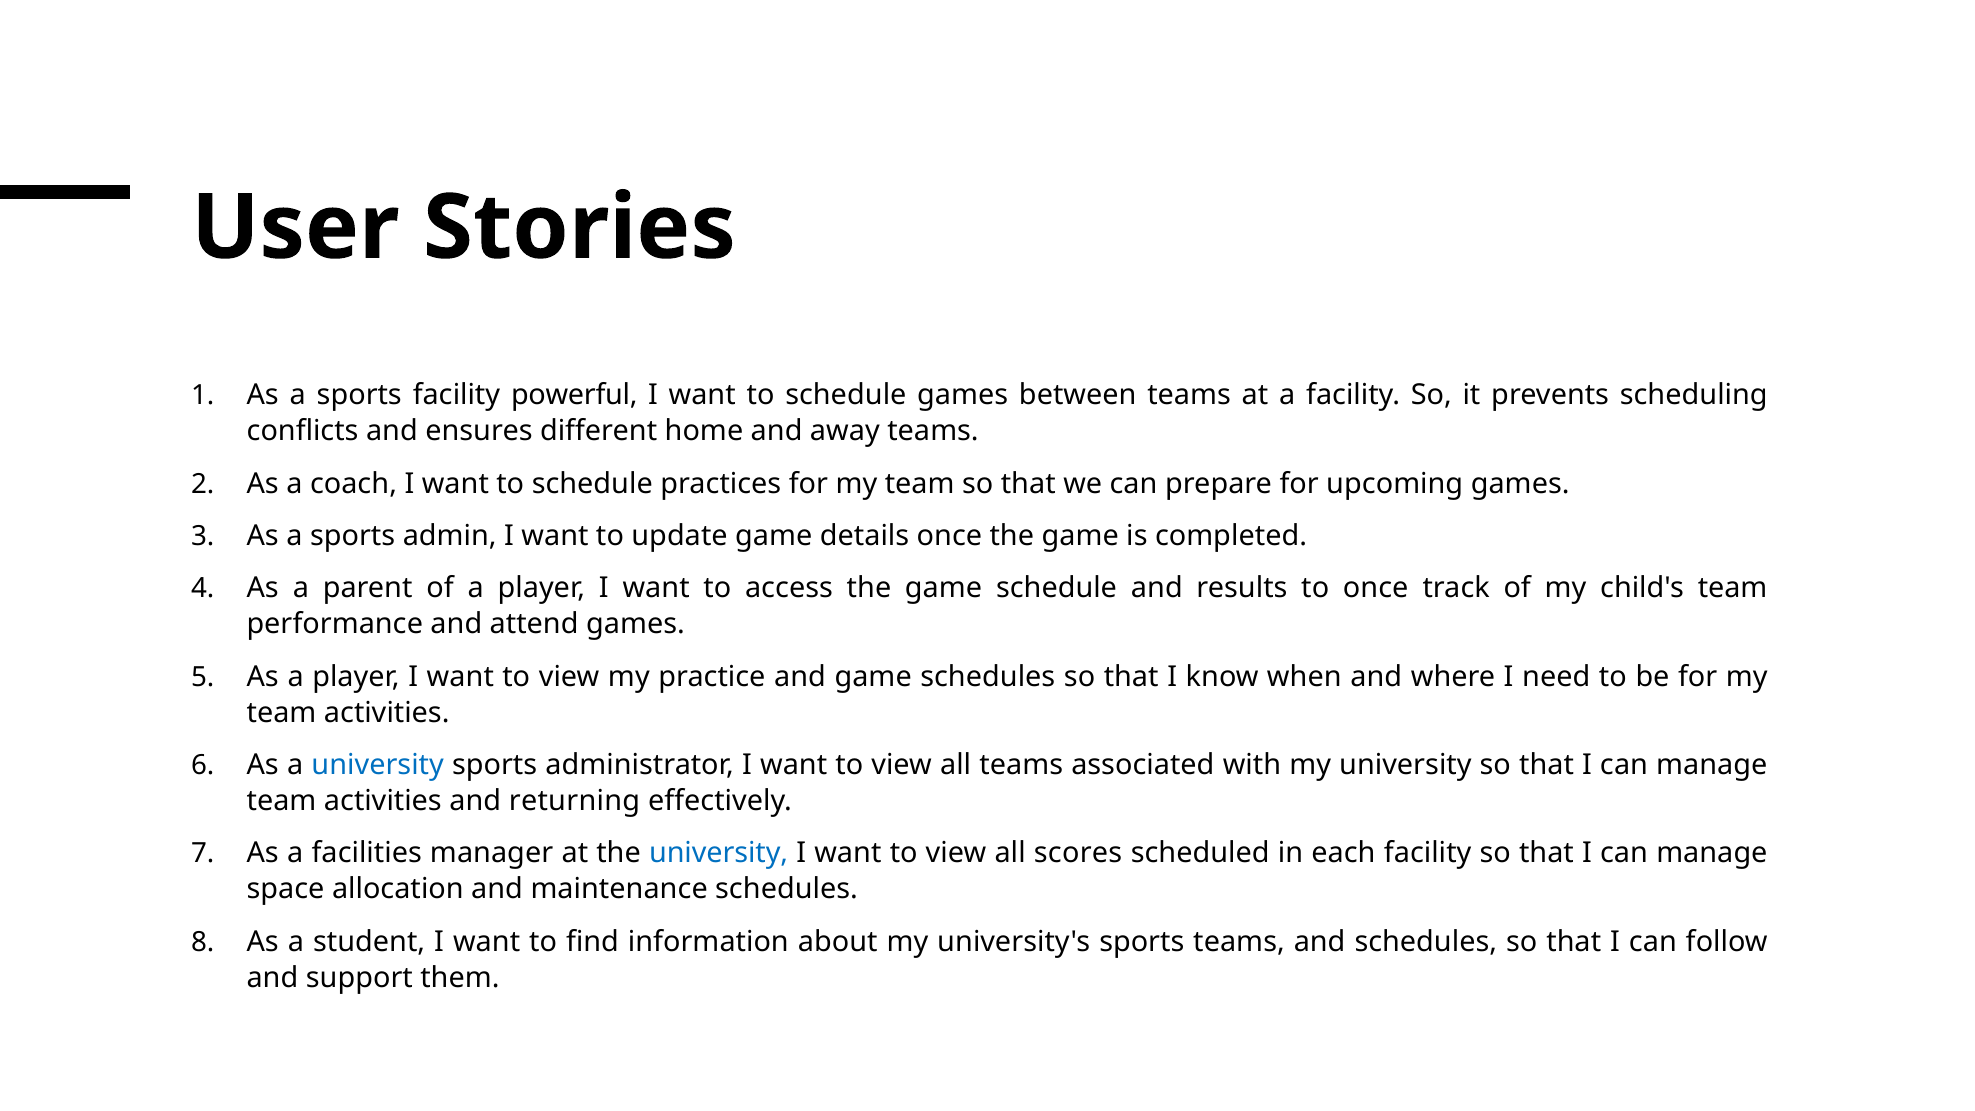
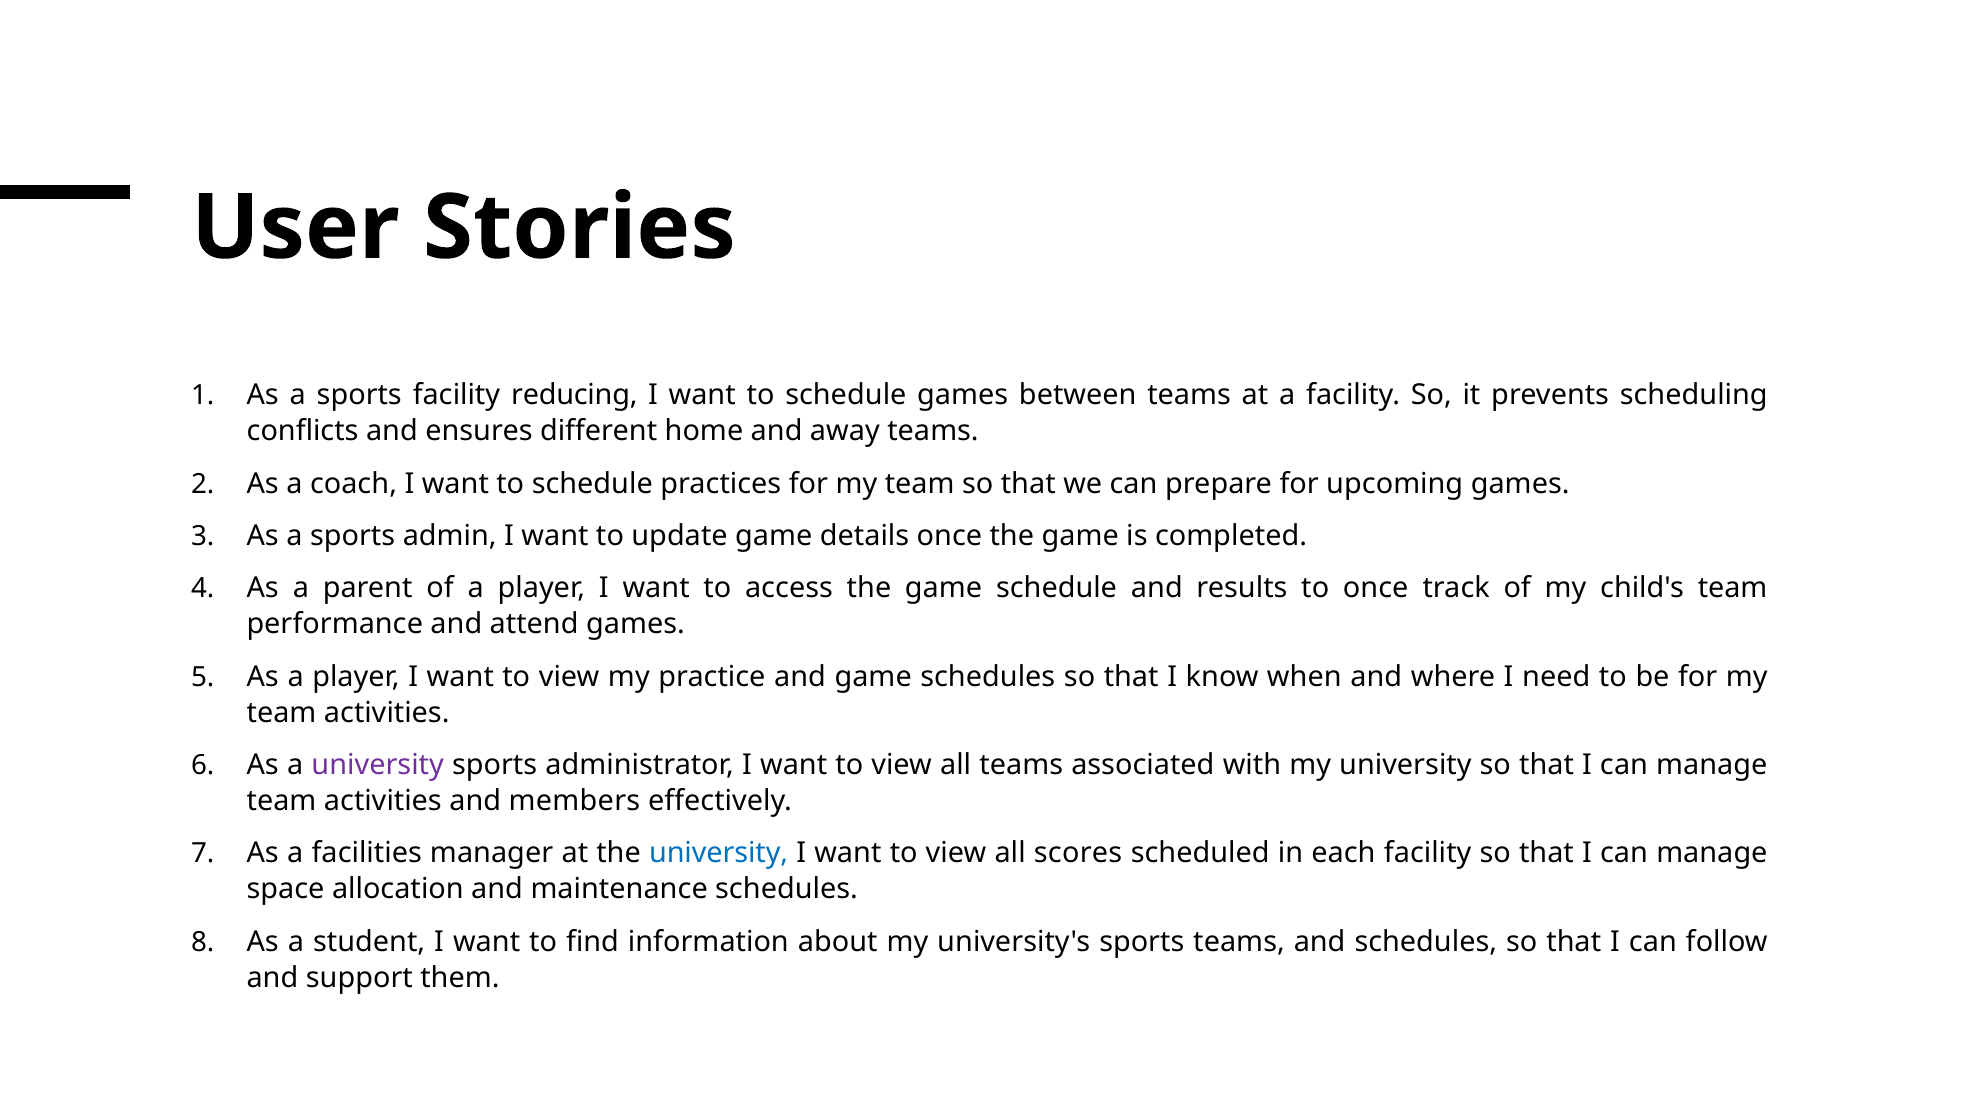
powerful: powerful -> reducing
university at (378, 765) colour: blue -> purple
returning: returning -> members
